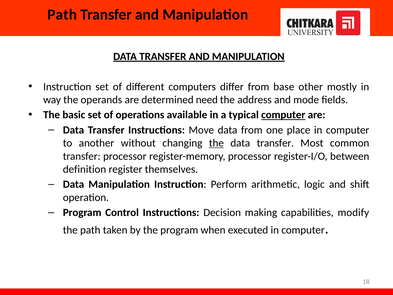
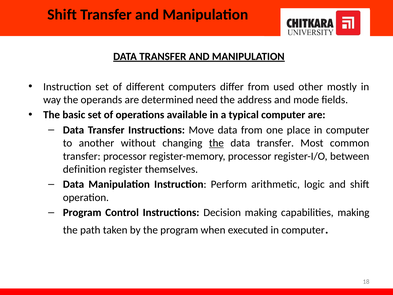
Path at (62, 15): Path -> Shift
base: base -> used
computer at (283, 115) underline: present -> none
capabilities modify: modify -> making
